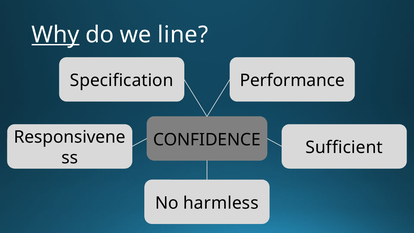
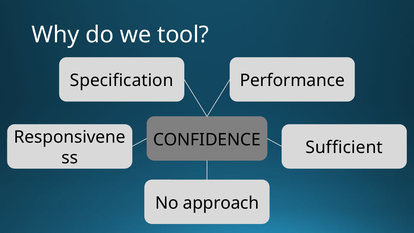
Why underline: present -> none
line: line -> tool
harmless: harmless -> approach
